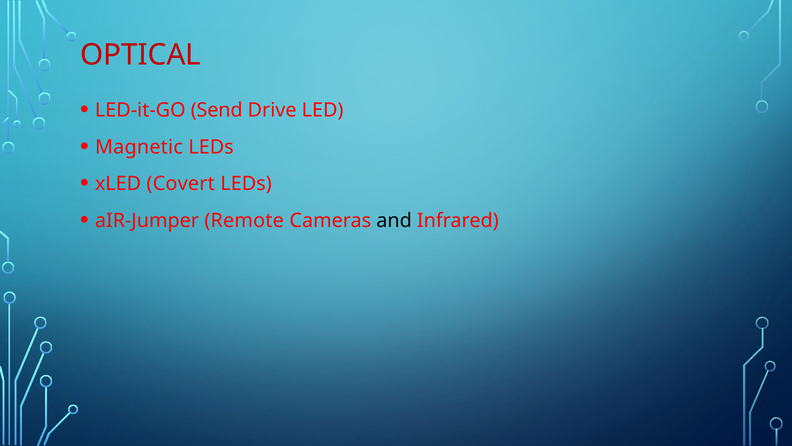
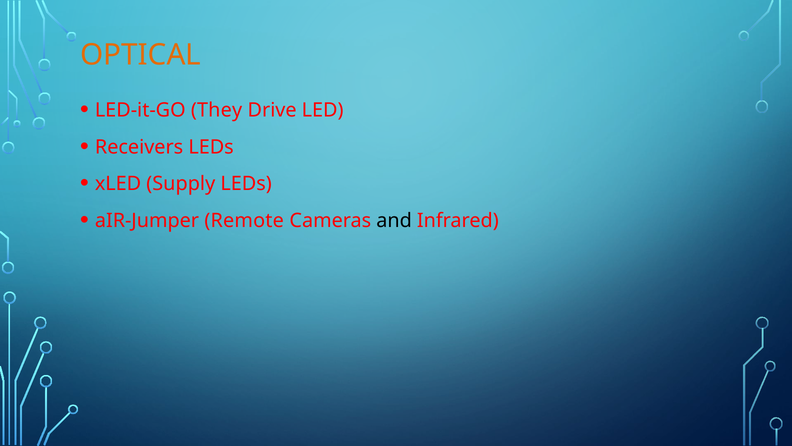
OPTICAL colour: red -> orange
Send: Send -> They
Magnetic: Magnetic -> Receivers
Covert: Covert -> Supply
